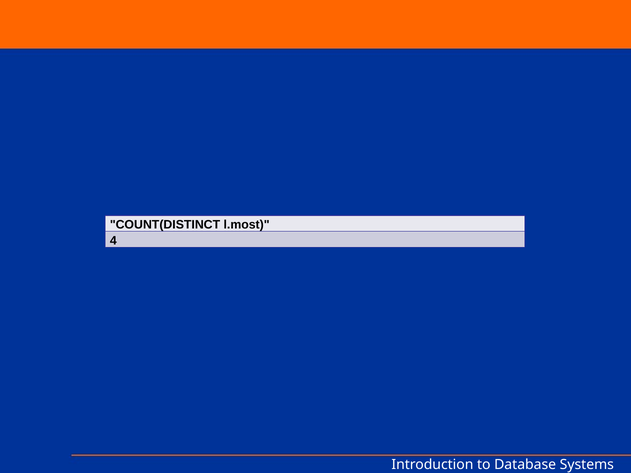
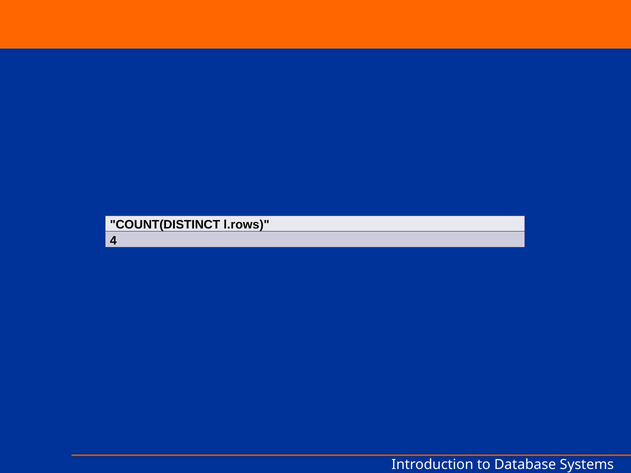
l.most: l.most -> l.rows
